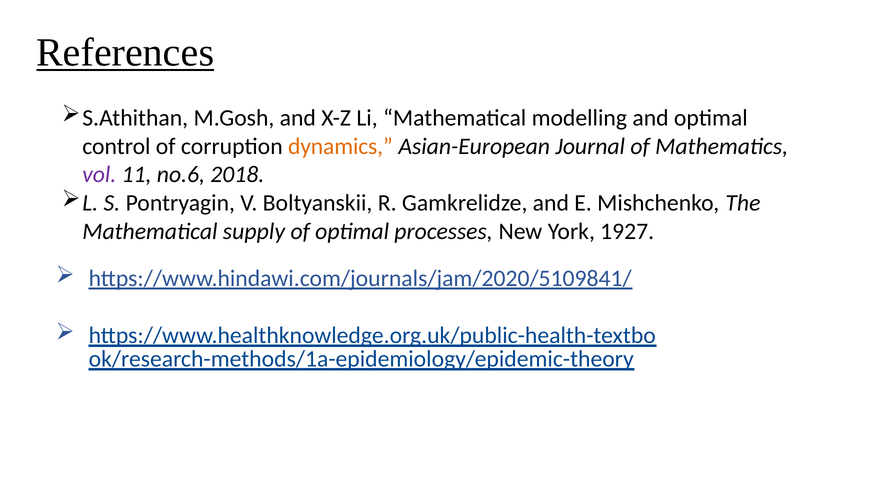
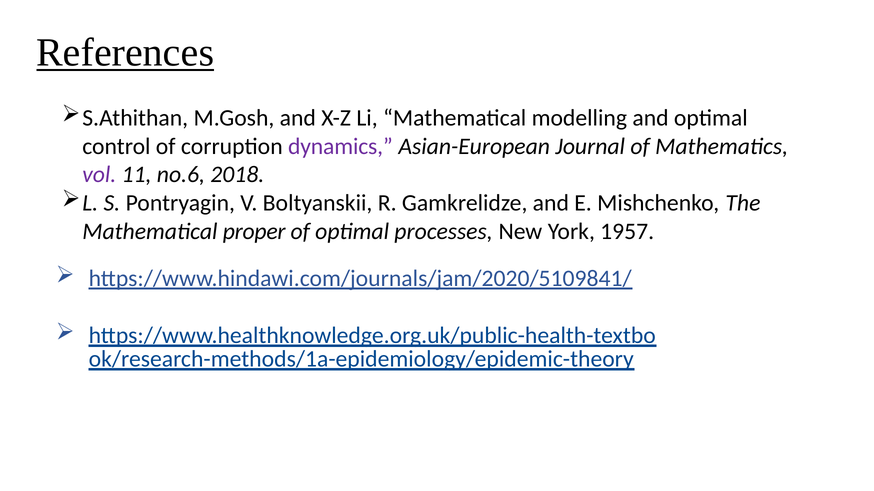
dynamics colour: orange -> purple
supply: supply -> proper
1927: 1927 -> 1957
